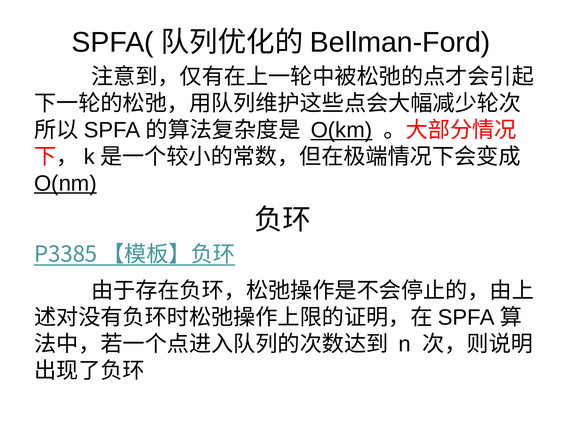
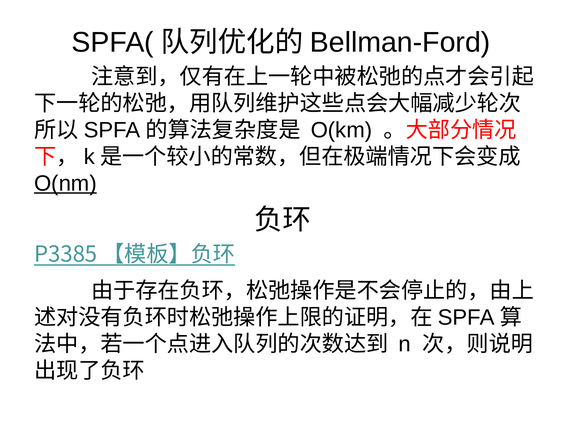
O(km underline: present -> none
